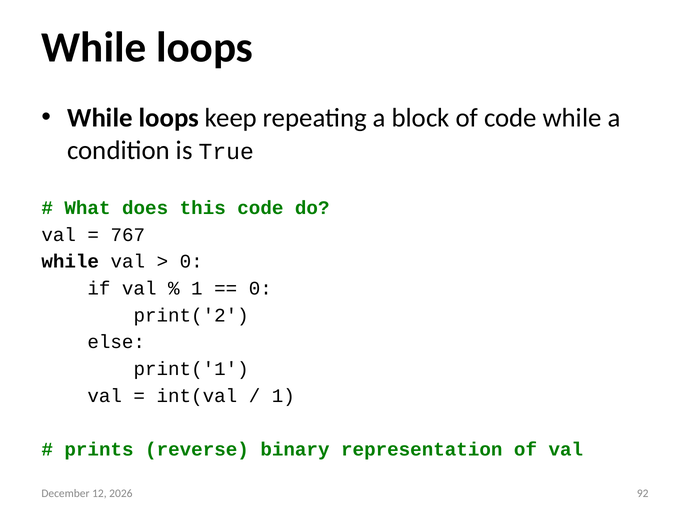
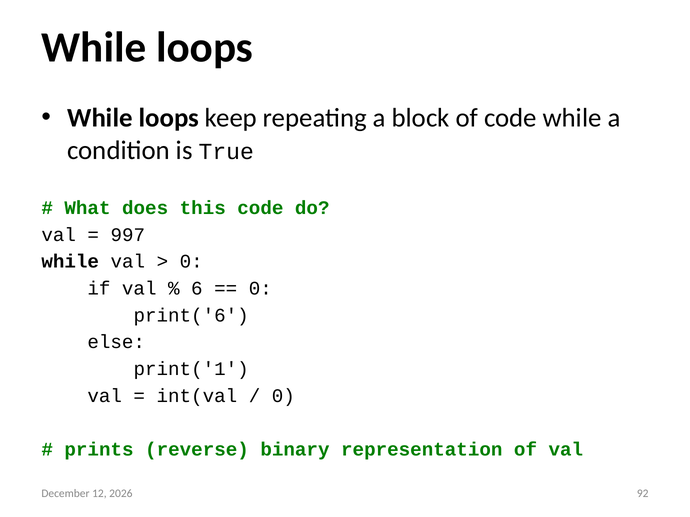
767: 767 -> 997
1 at (197, 289): 1 -> 6
print('2: print('2 -> print('6
1 at (283, 396): 1 -> 0
